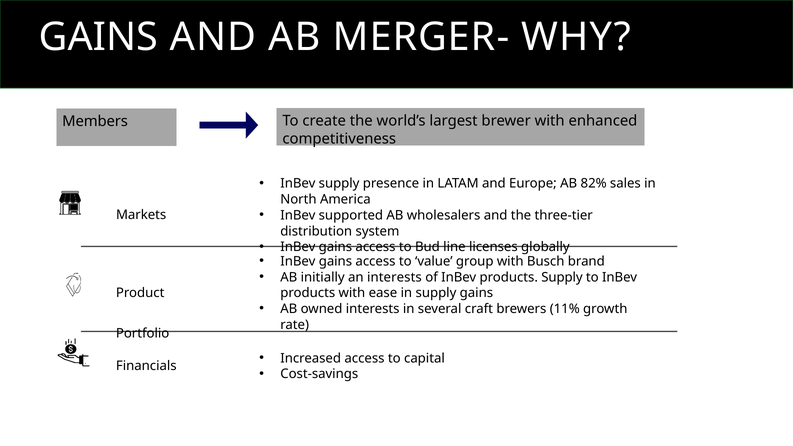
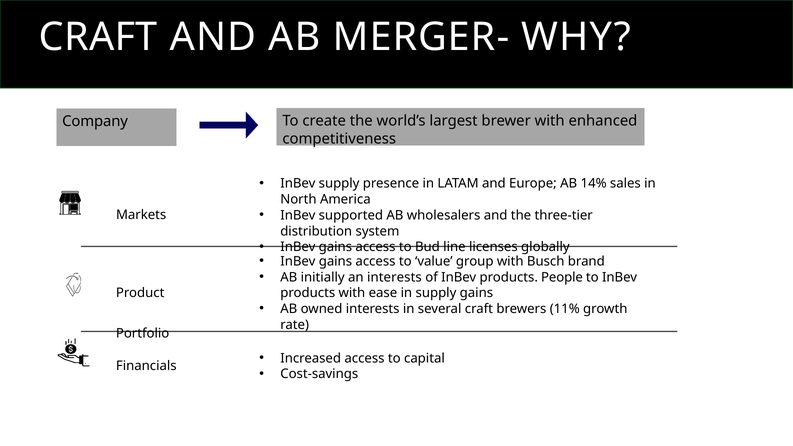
GAINS at (98, 37): GAINS -> CRAFT
Members: Members -> Company
82%: 82% -> 14%
products Supply: Supply -> People
